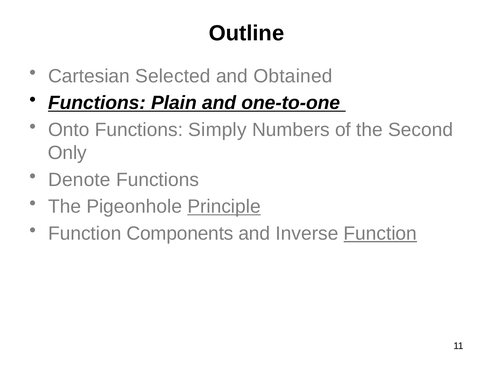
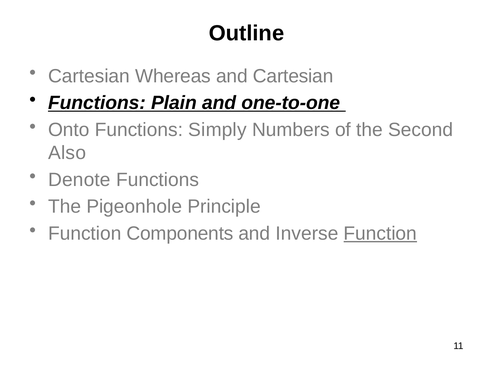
Selected: Selected -> Whereas
and Obtained: Obtained -> Cartesian
Only: Only -> Also
Principle underline: present -> none
